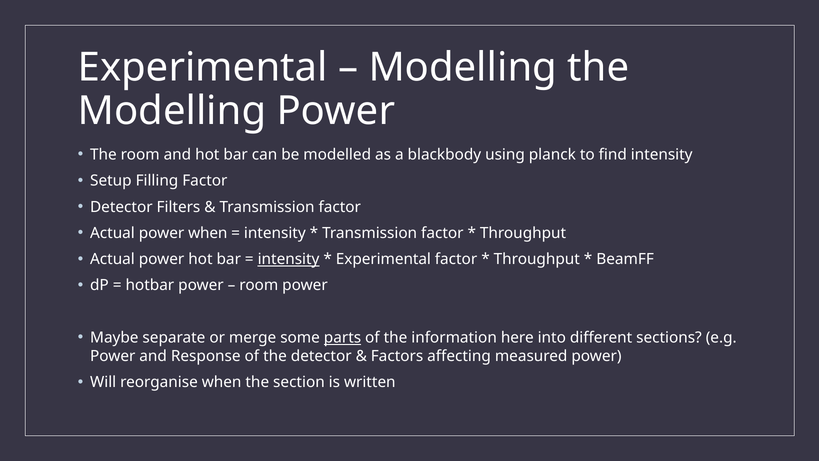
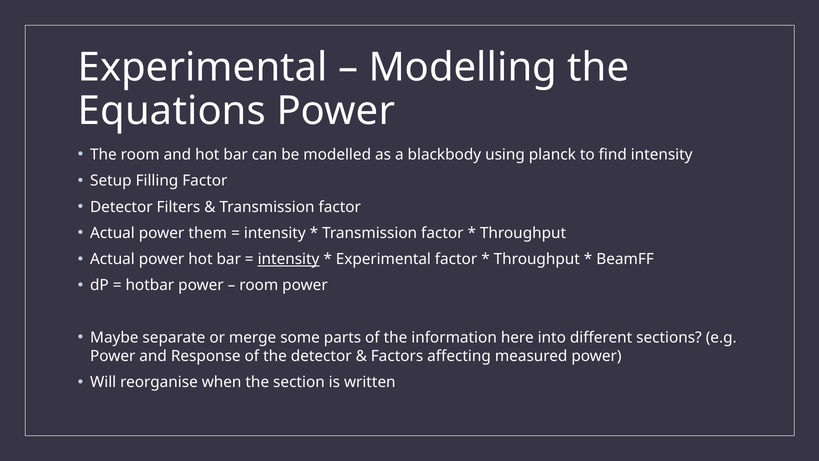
Modelling at (172, 111): Modelling -> Equations
power when: when -> them
parts underline: present -> none
